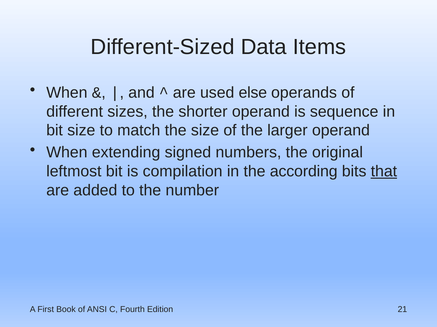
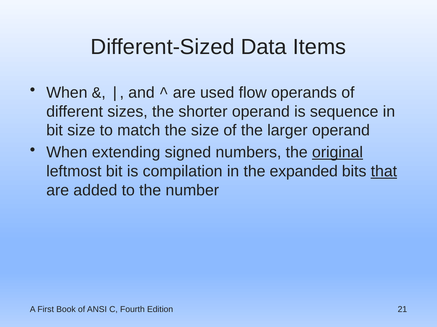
else: else -> flow
original underline: none -> present
according: according -> expanded
